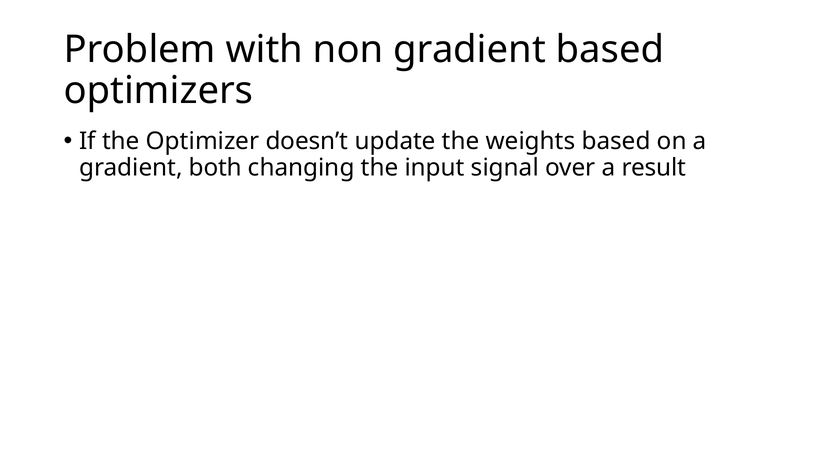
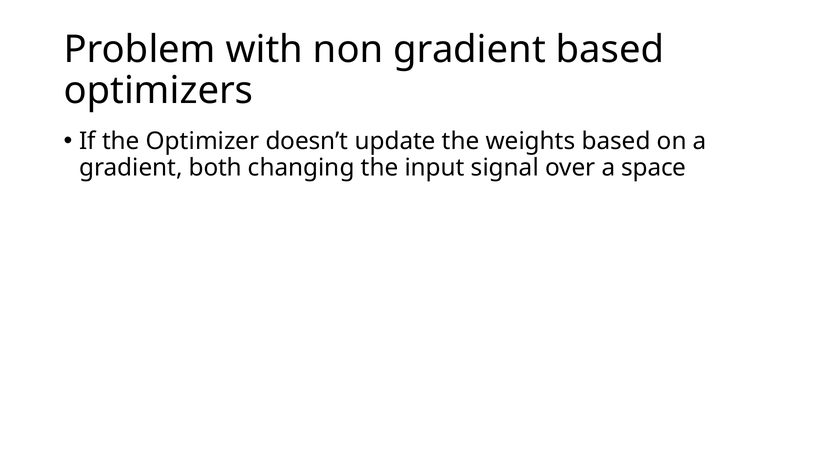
result: result -> space
